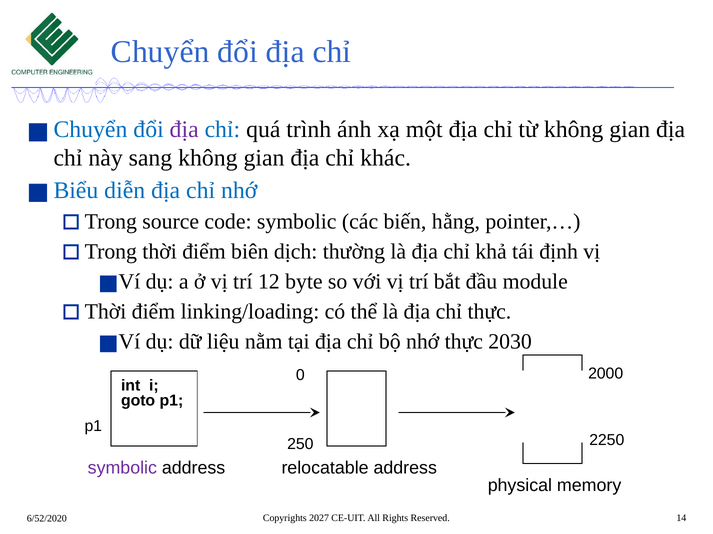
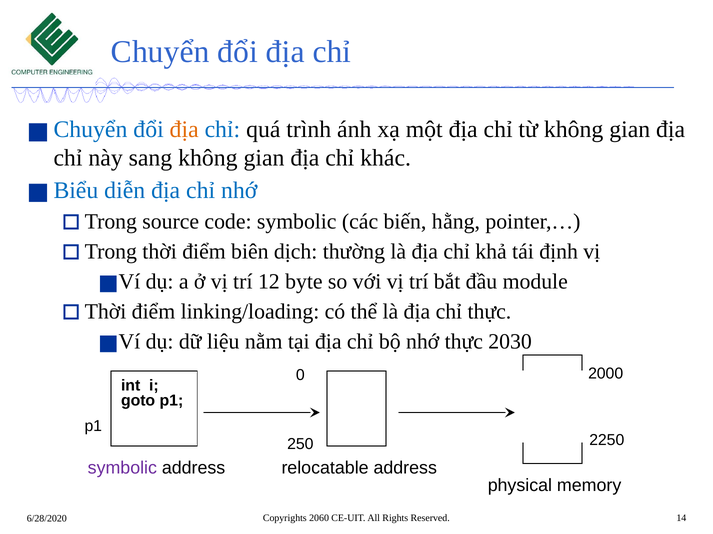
địa at (184, 130) colour: purple -> orange
2027: 2027 -> 2060
6/52/2020: 6/52/2020 -> 6/28/2020
